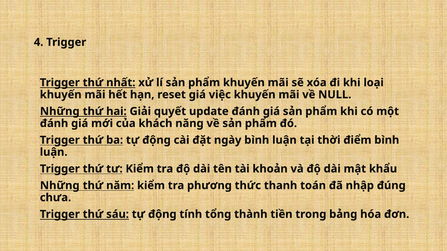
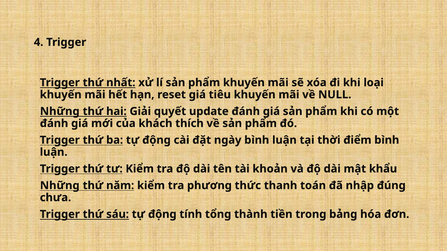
việc: việc -> tiêu
năng: năng -> thích
